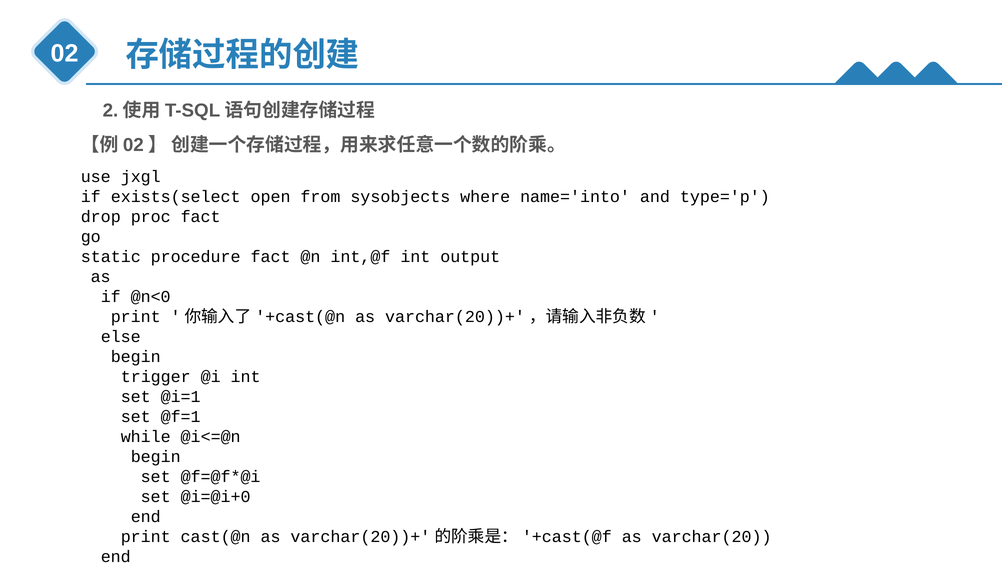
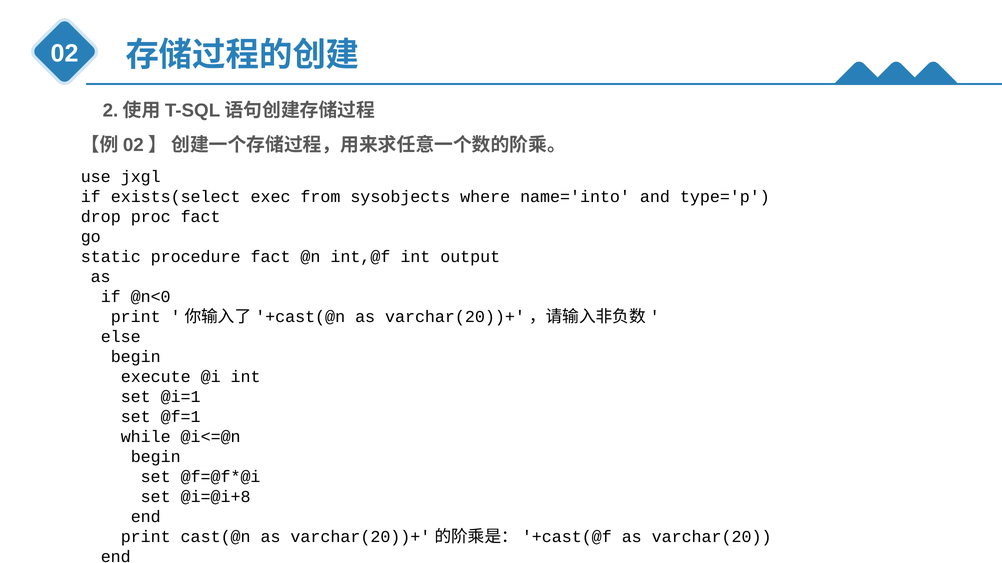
open: open -> exec
trigger: trigger -> execute
@i=@i+0: @i=@i+0 -> @i=@i+8
